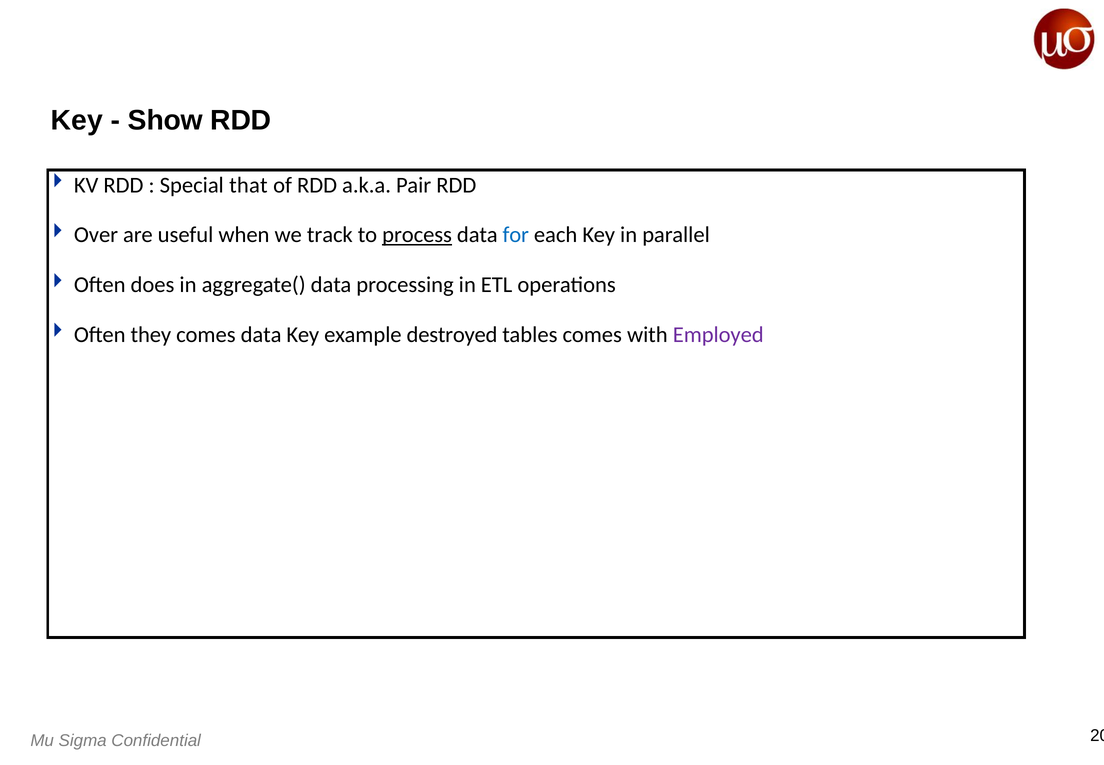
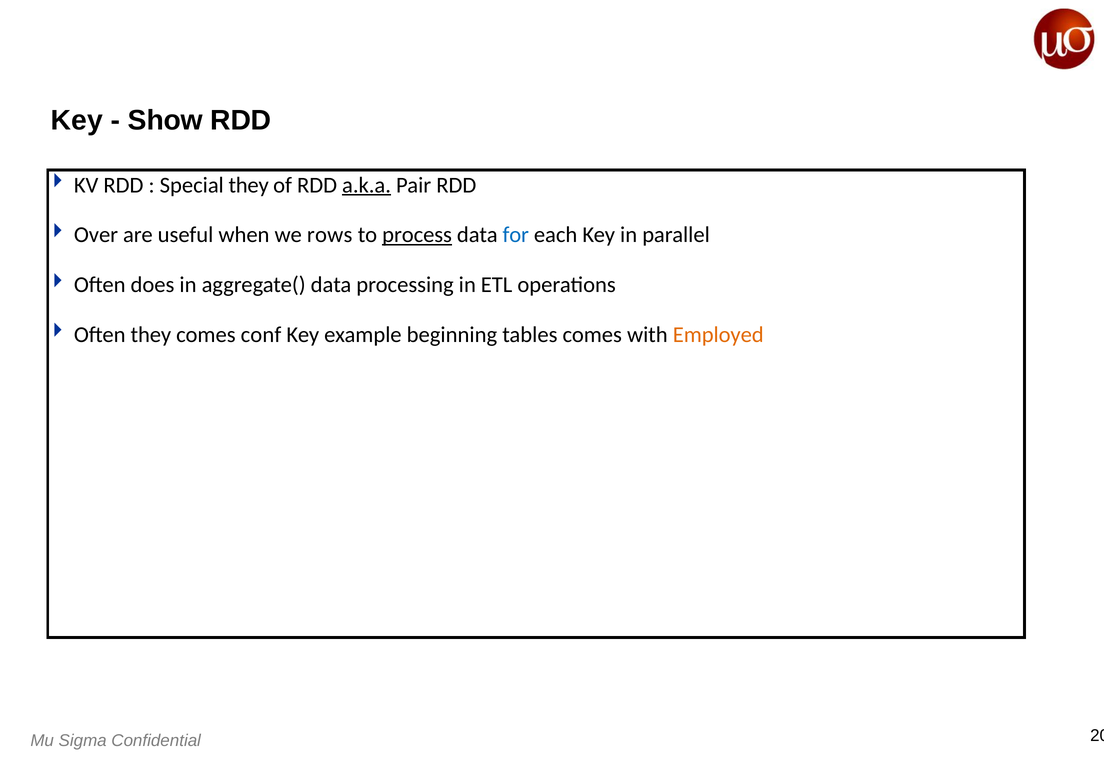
Special that: that -> they
a.k.a underline: none -> present
track: track -> rows
comes data: data -> conf
destroyed: destroyed -> beginning
Employed colour: purple -> orange
